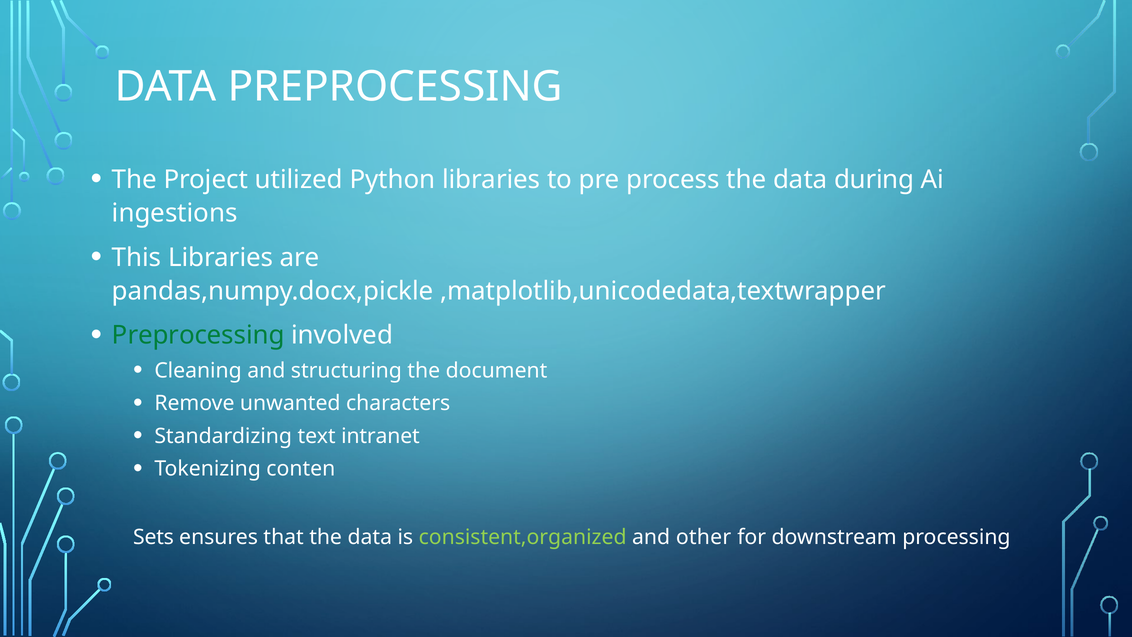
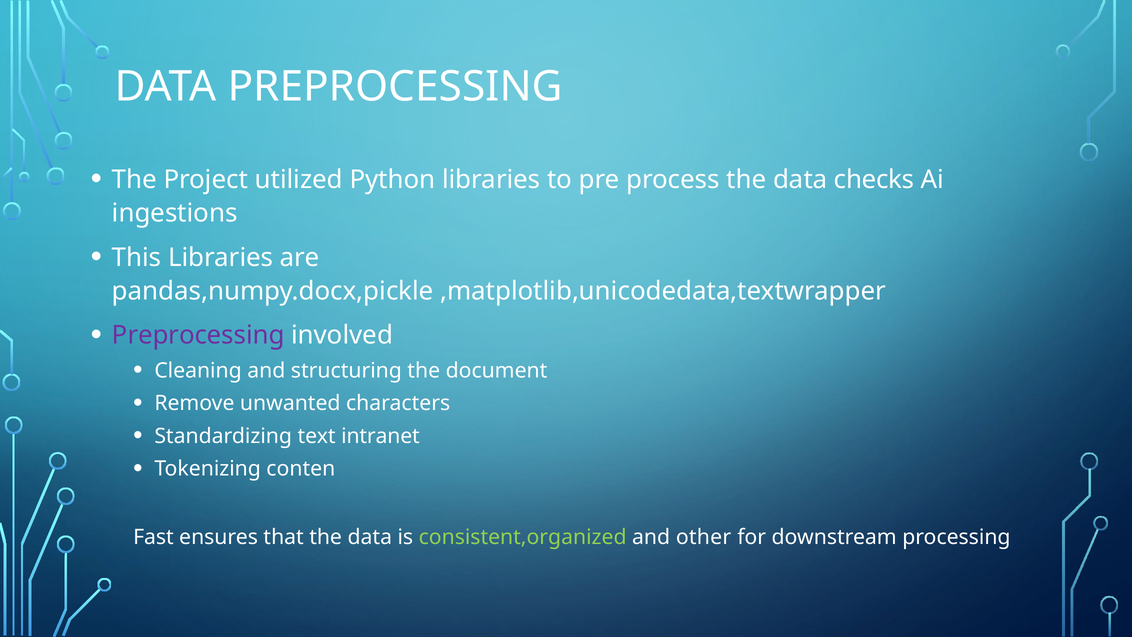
during: during -> checks
Preprocessing at (198, 335) colour: green -> purple
Sets: Sets -> Fast
